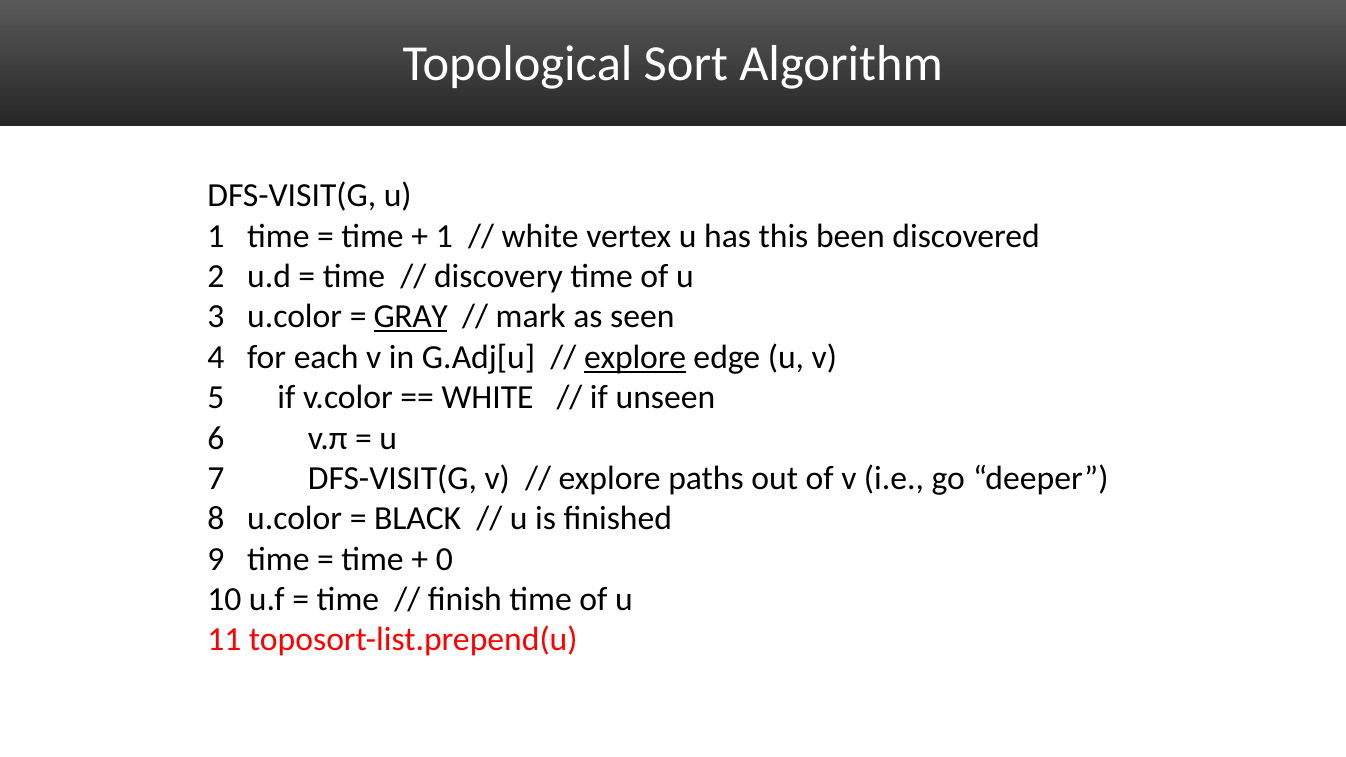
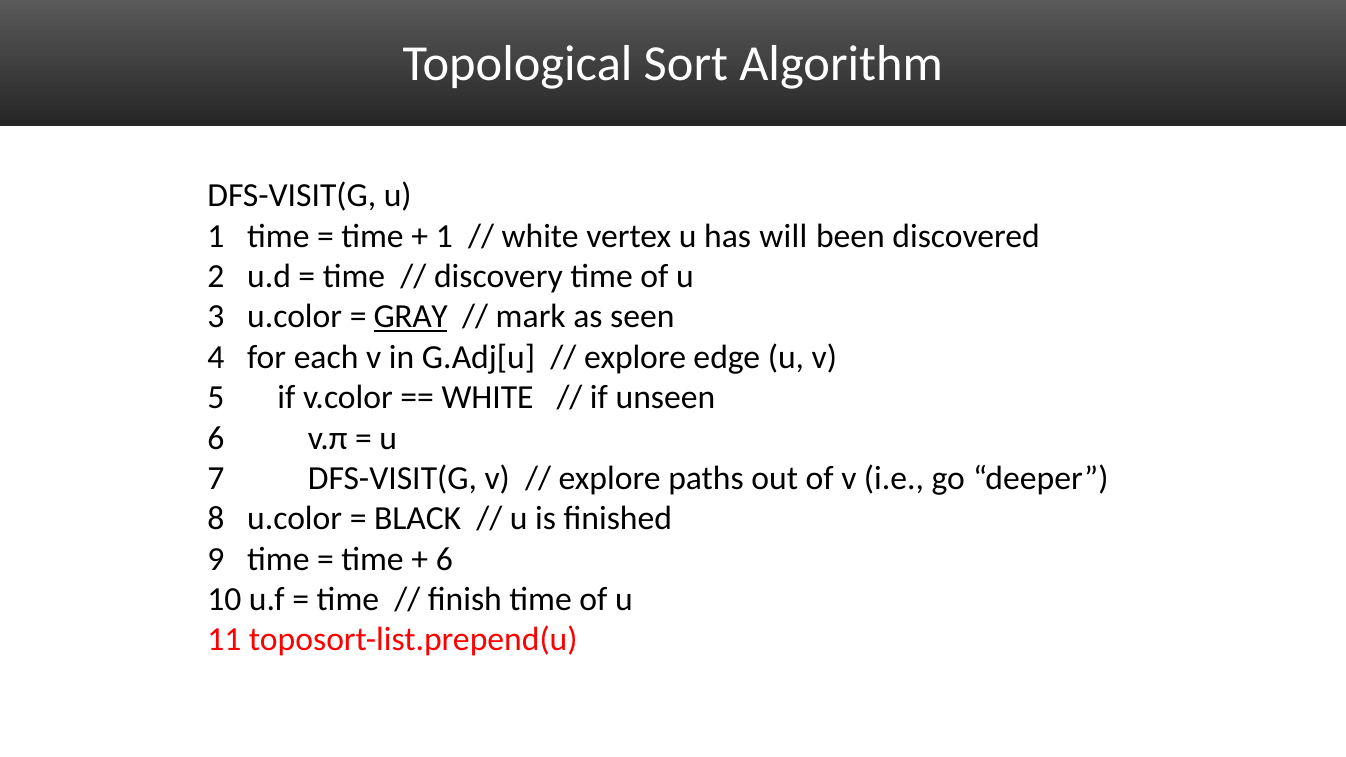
this: this -> will
explore at (635, 357) underline: present -> none
0 at (444, 559): 0 -> 6
